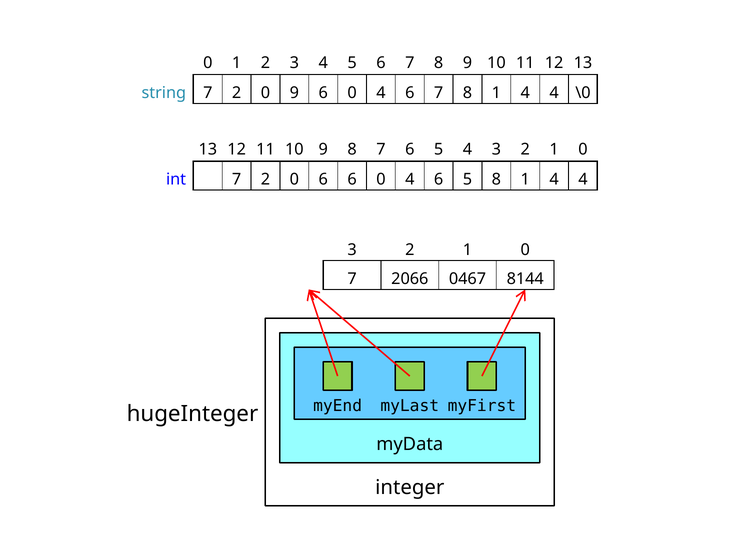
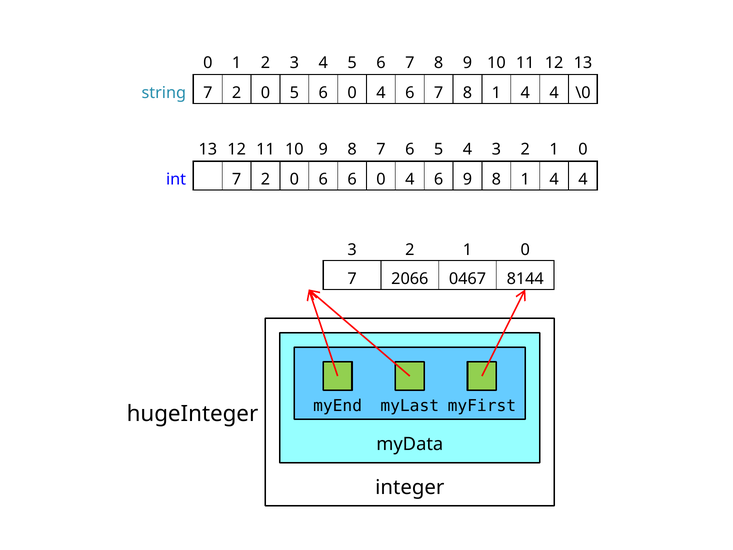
0 9: 9 -> 5
4 6 5: 5 -> 9
